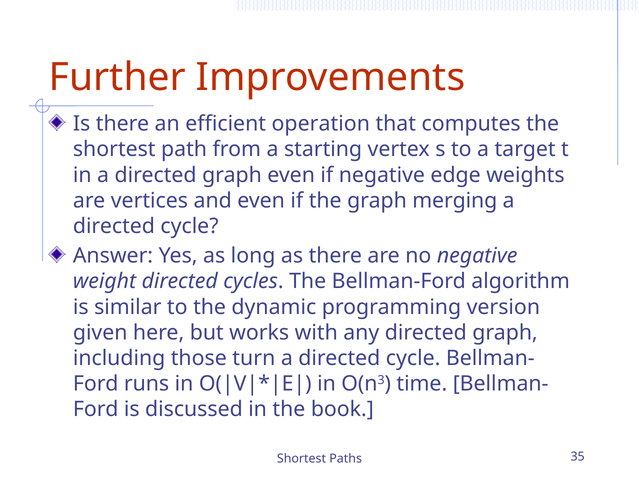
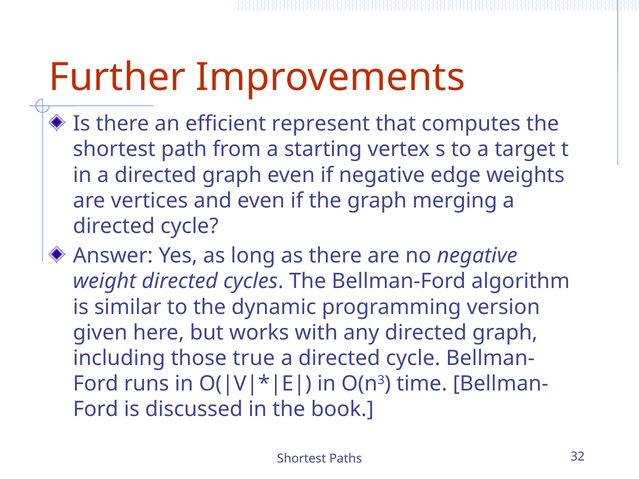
operation: operation -> represent
turn: turn -> true
35: 35 -> 32
